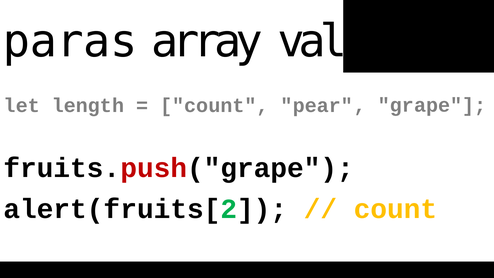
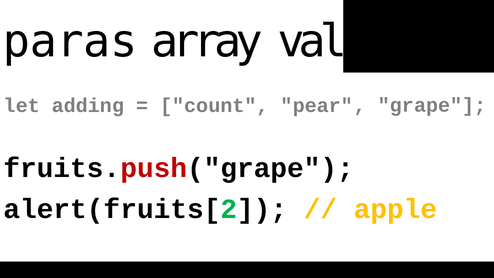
length: length -> adding
count at (395, 209): count -> apple
